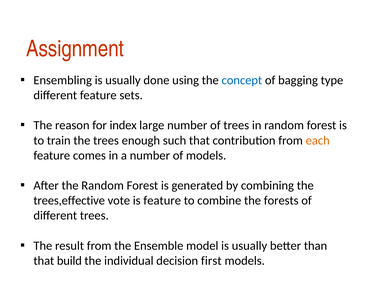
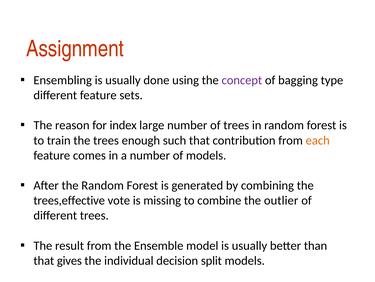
concept colour: blue -> purple
is feature: feature -> missing
forests: forests -> outlier
build: build -> gives
first: first -> split
